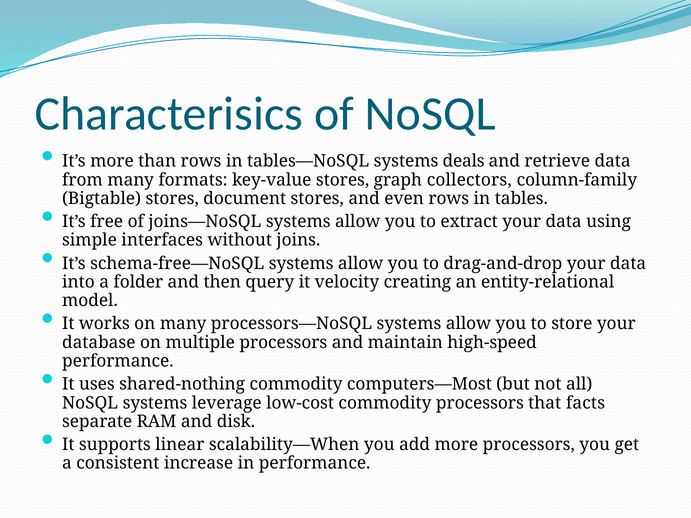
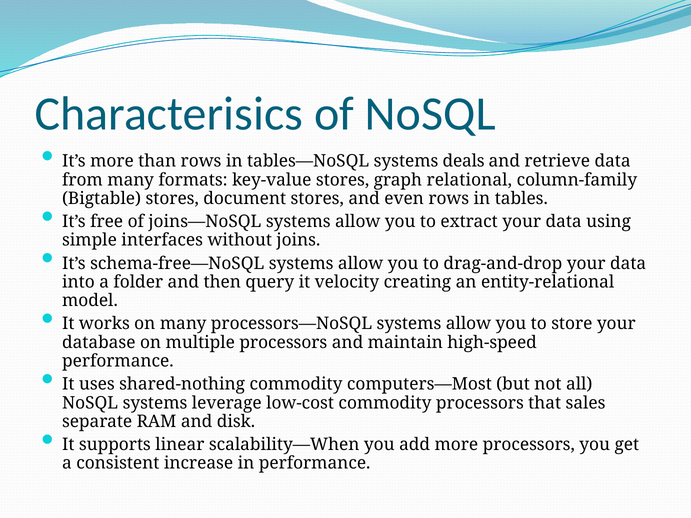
collectors: collectors -> relational
facts: facts -> sales
